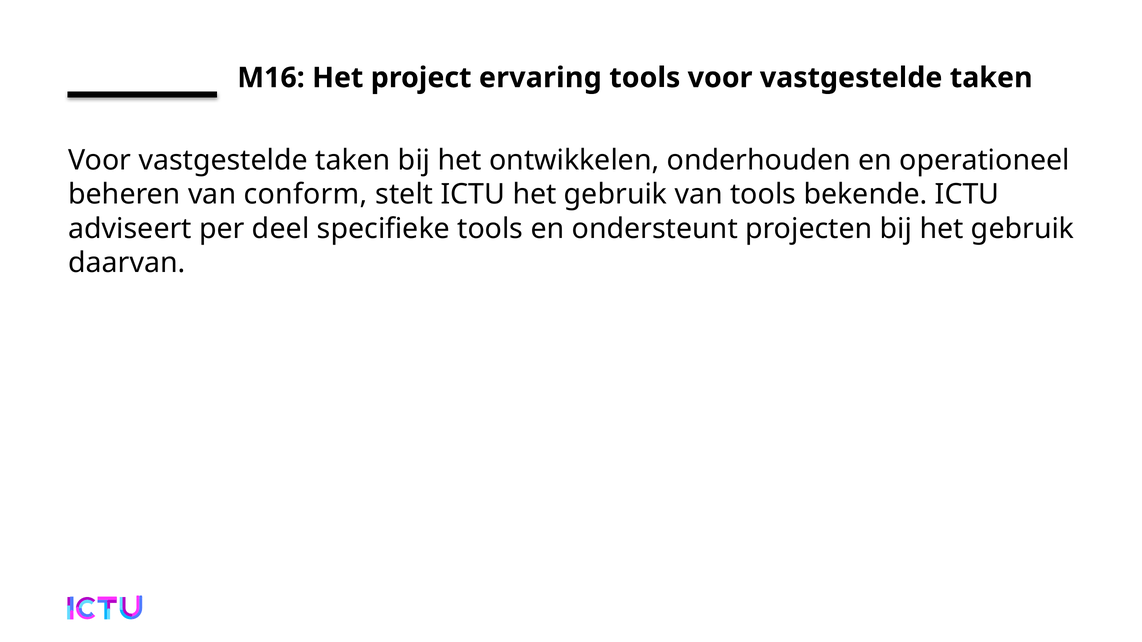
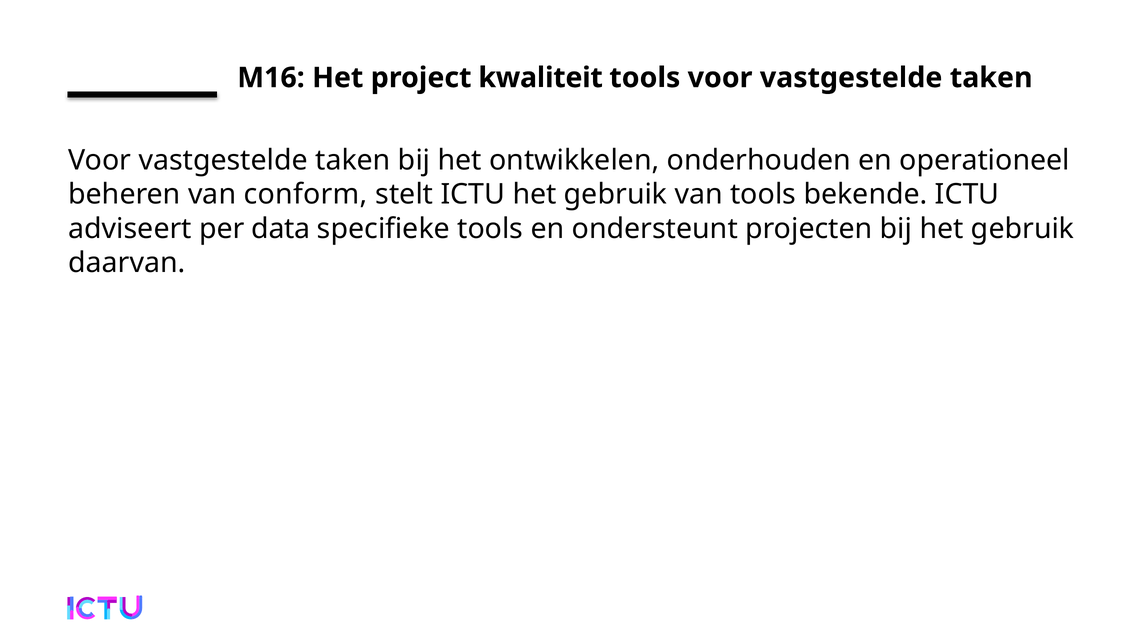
ervaring: ervaring -> kwaliteit
deel: deel -> data
